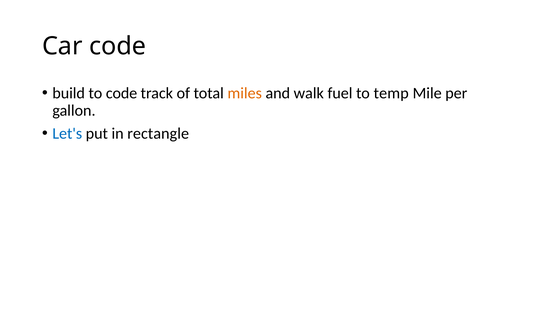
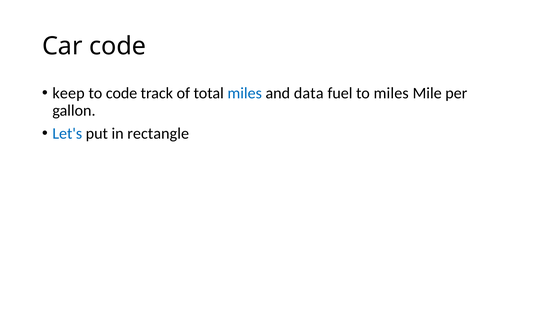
build: build -> keep
miles at (245, 93) colour: orange -> blue
walk: walk -> data
to temp: temp -> miles
